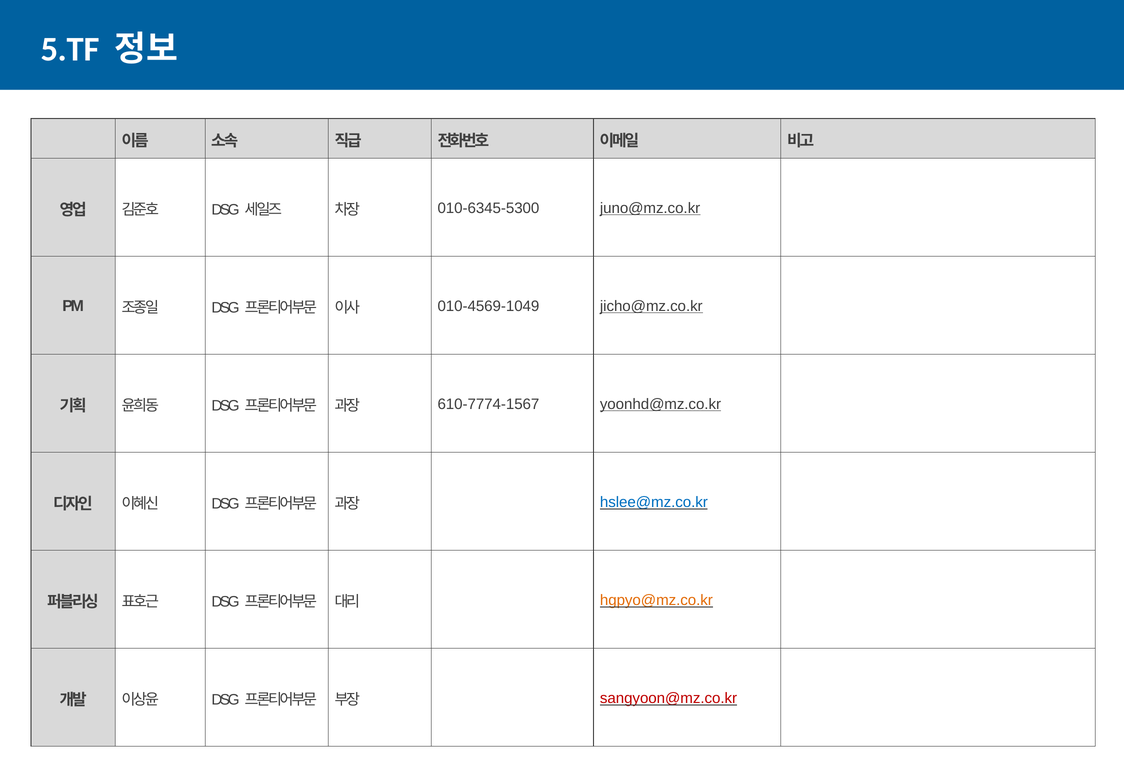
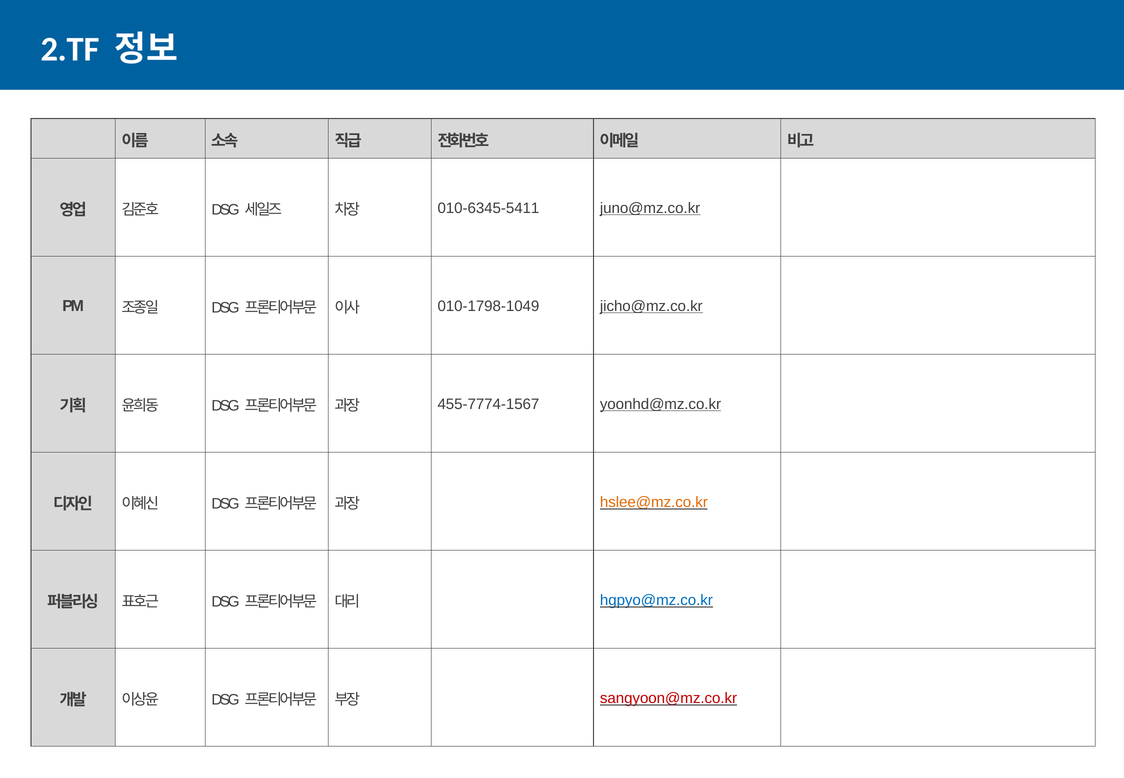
5.TF: 5.TF -> 2.TF
010-6345-5300: 010-6345-5300 -> 010-6345-5411
010-4569-1049: 010-4569-1049 -> 010-1798-1049
610-7774-1567: 610-7774-1567 -> 455-7774-1567
hslee@mz.co.kr colour: blue -> orange
hgpyo@mz.co.kr colour: orange -> blue
